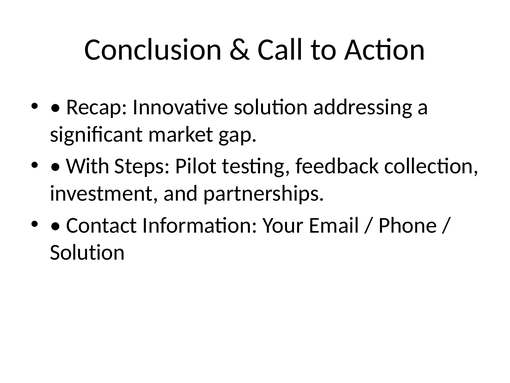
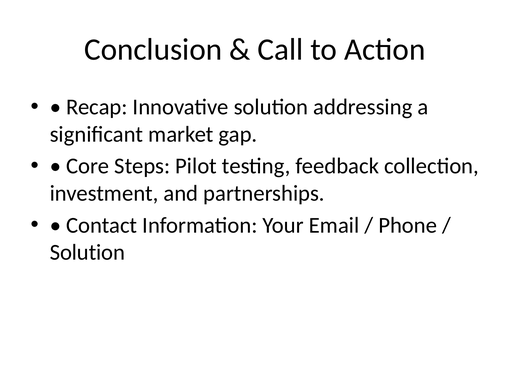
With: With -> Core
